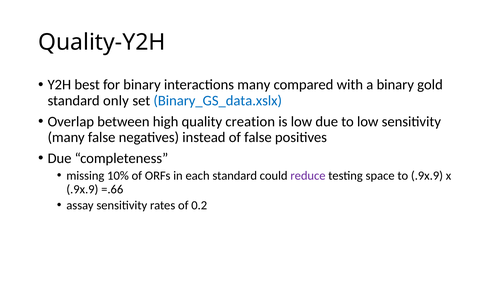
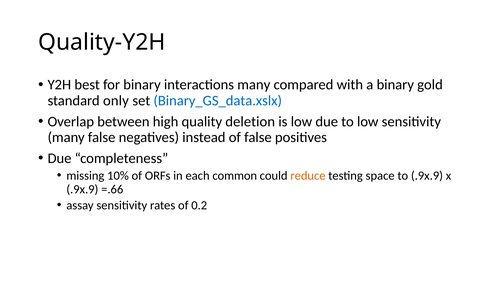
creation: creation -> deletion
each standard: standard -> common
reduce colour: purple -> orange
